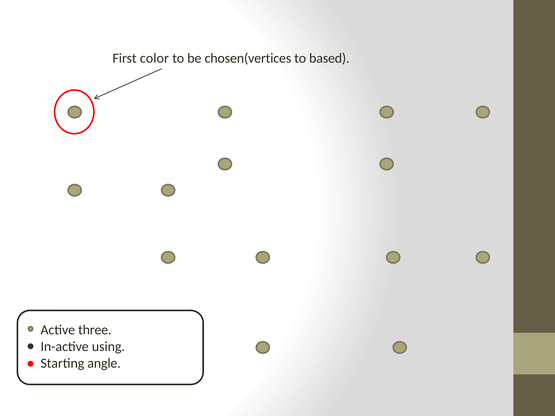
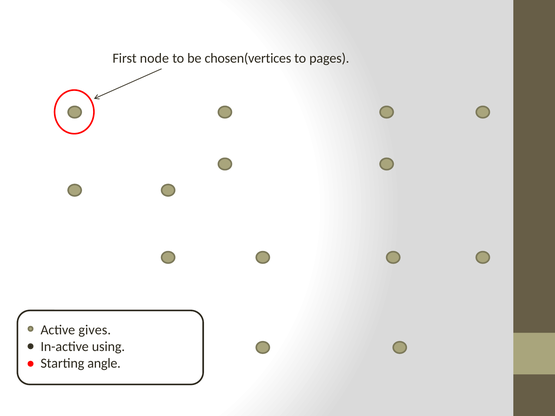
color: color -> node
based: based -> pages
three: three -> gives
